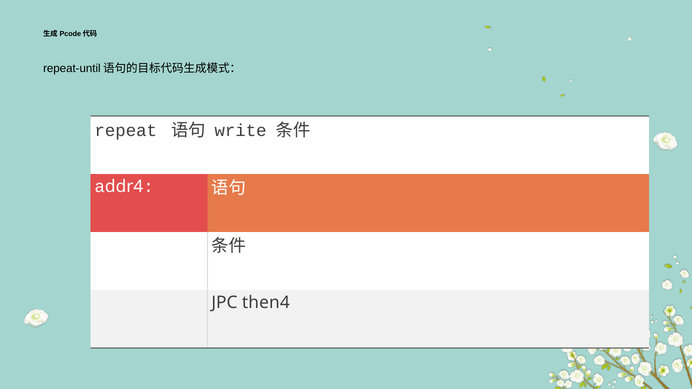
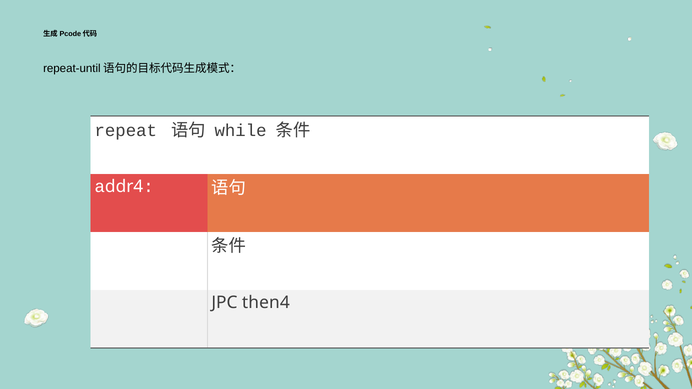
write: write -> while
